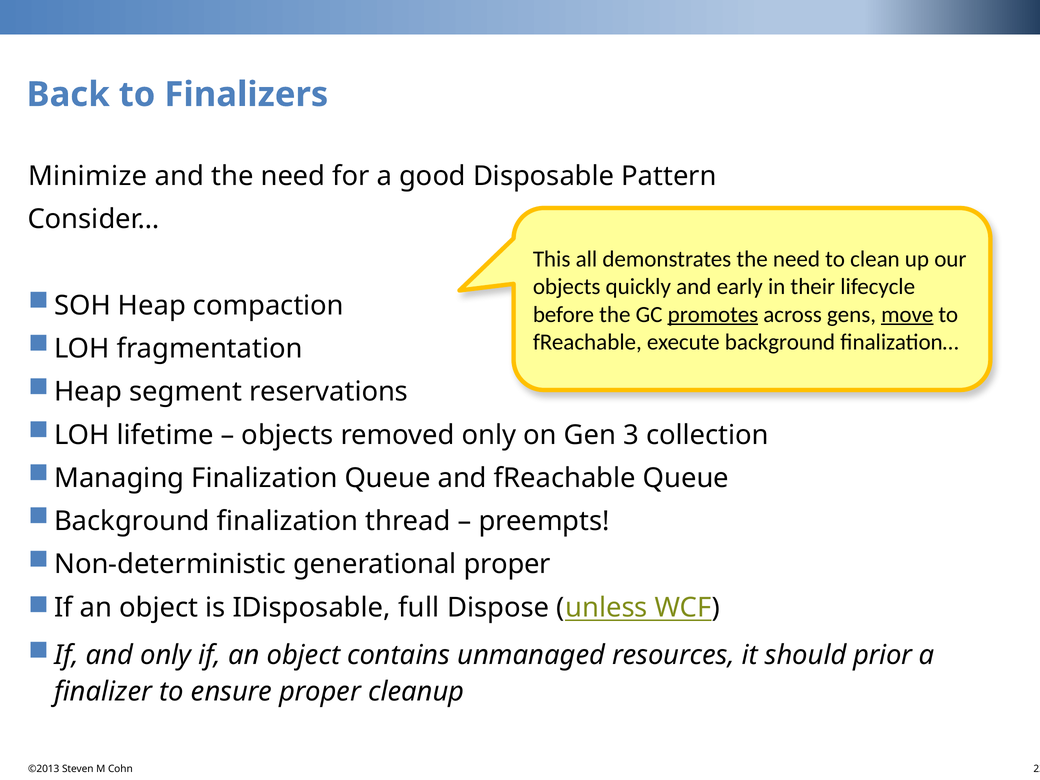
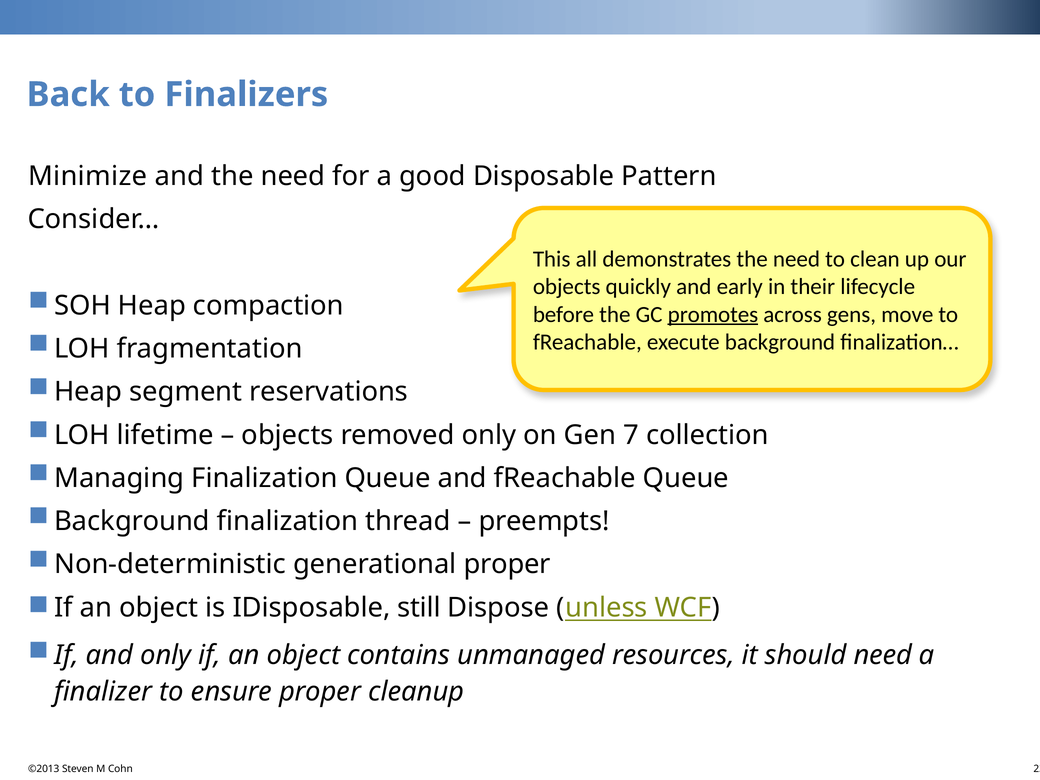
move underline: present -> none
3: 3 -> 7
full: full -> still
should prior: prior -> need
